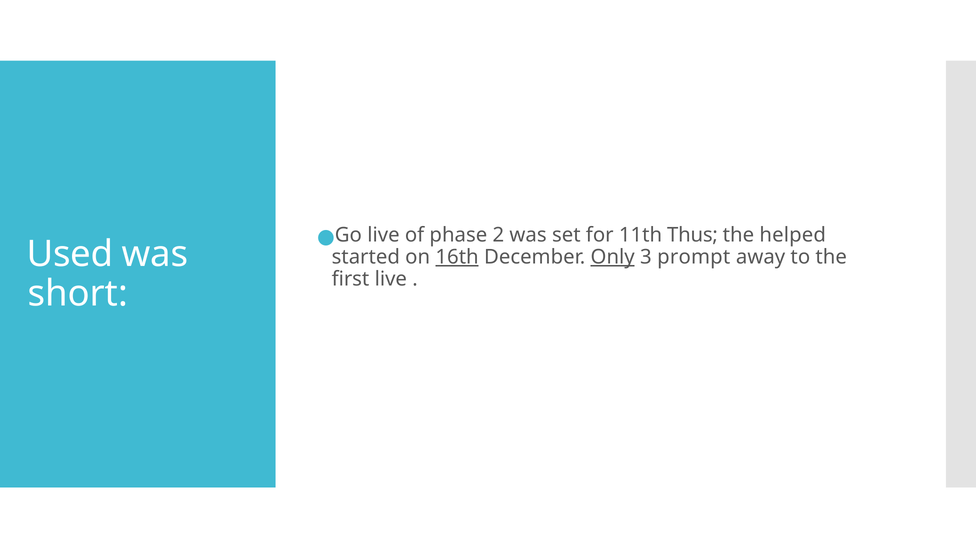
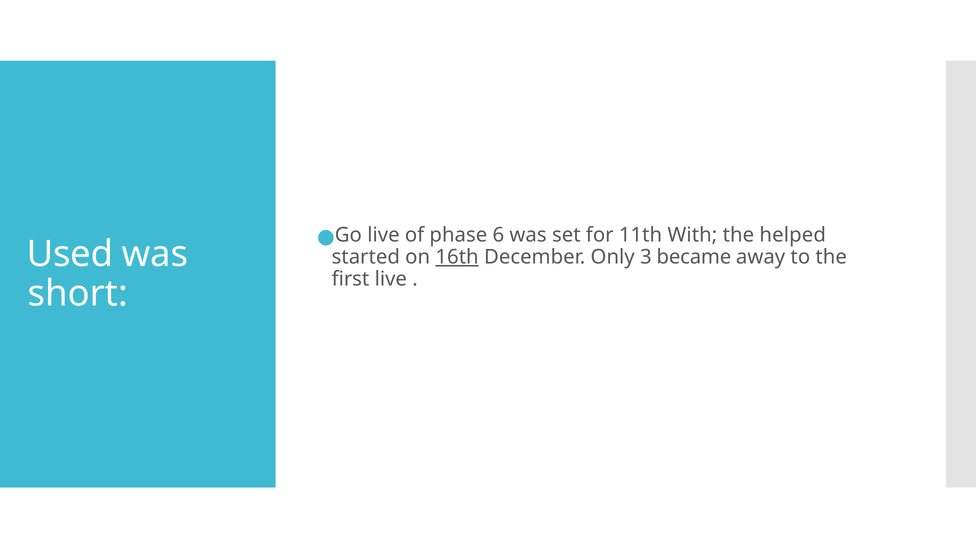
2: 2 -> 6
Thus: Thus -> With
Only underline: present -> none
prompt: prompt -> became
